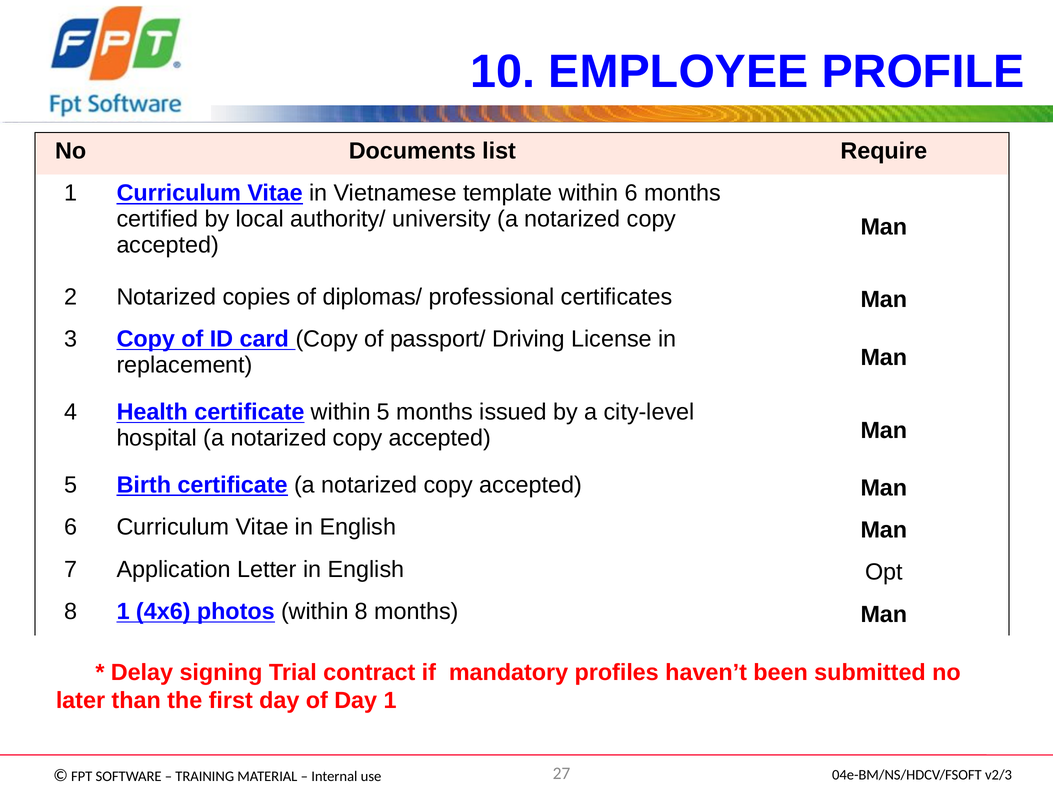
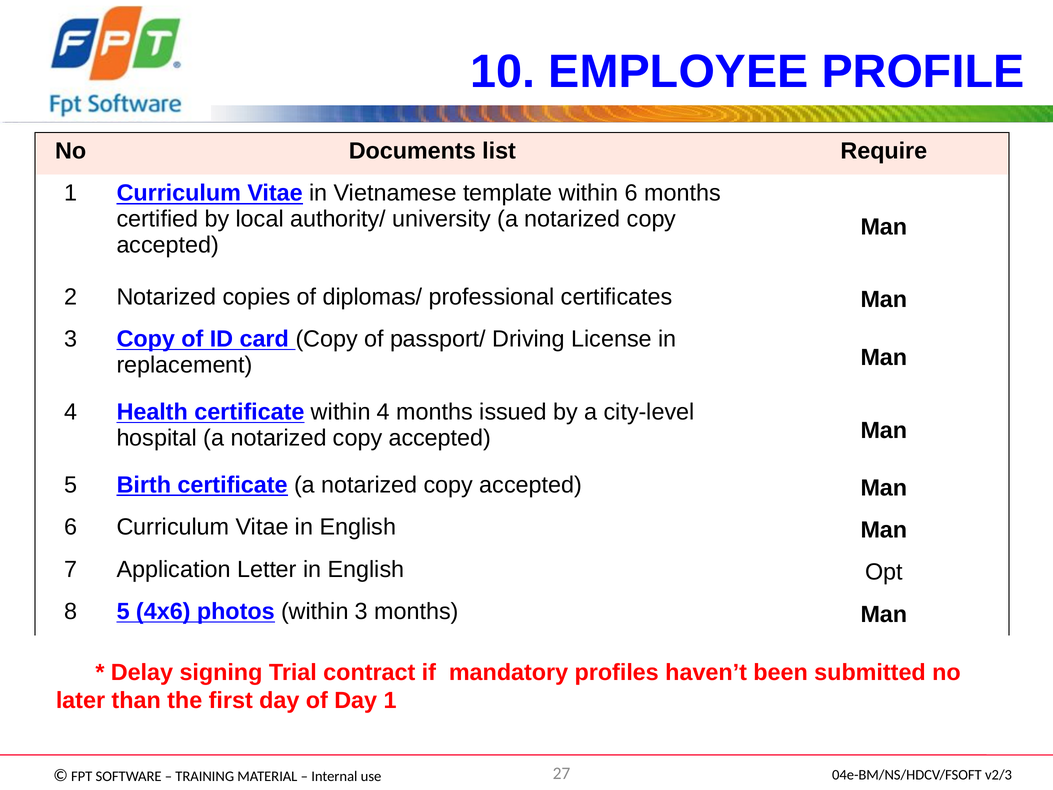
within 5: 5 -> 4
8 1: 1 -> 5
within 8: 8 -> 3
